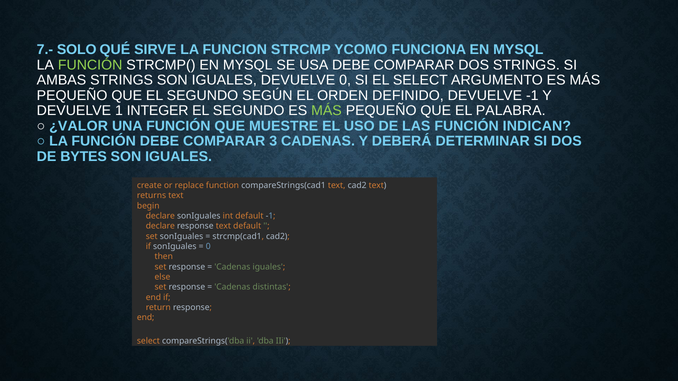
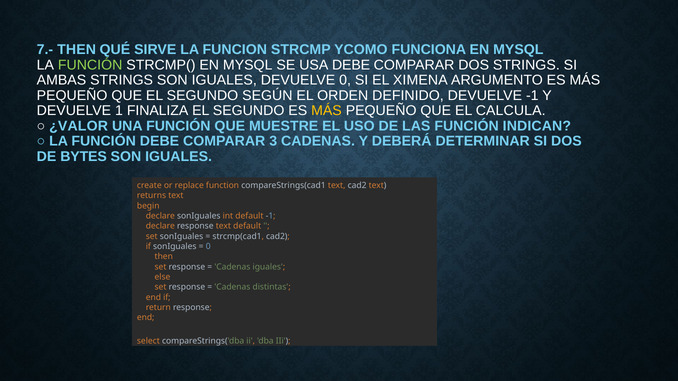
7.- SOLO: SOLO -> THEN
EL SELECT: SELECT -> XIMENA
INTEGER: INTEGER -> FINALIZA
MÁS at (326, 111) colour: light green -> yellow
PALABRA: PALABRA -> CALCULA
